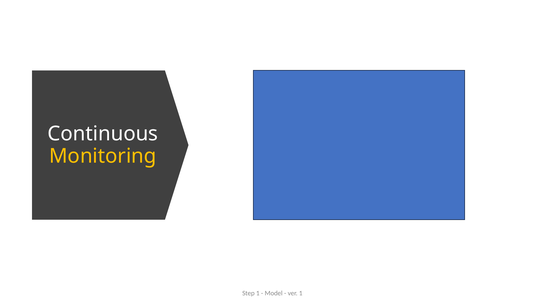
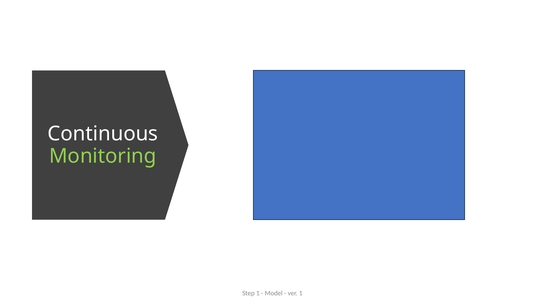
Monitoring colour: yellow -> light green
